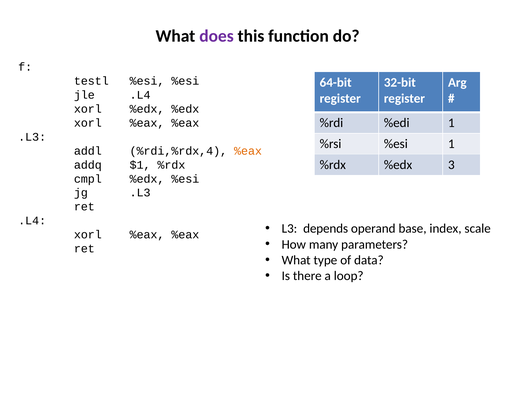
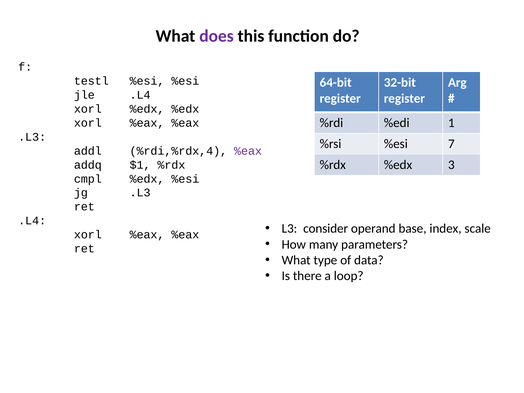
%esi 1: 1 -> 7
%eax at (248, 151) colour: orange -> purple
depends: depends -> consider
